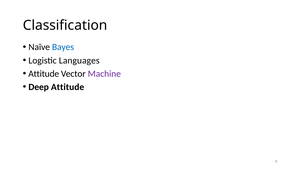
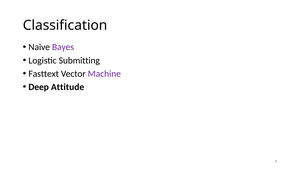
Bayes colour: blue -> purple
Languages: Languages -> Submitting
Attitude at (44, 74): Attitude -> Fasttext
